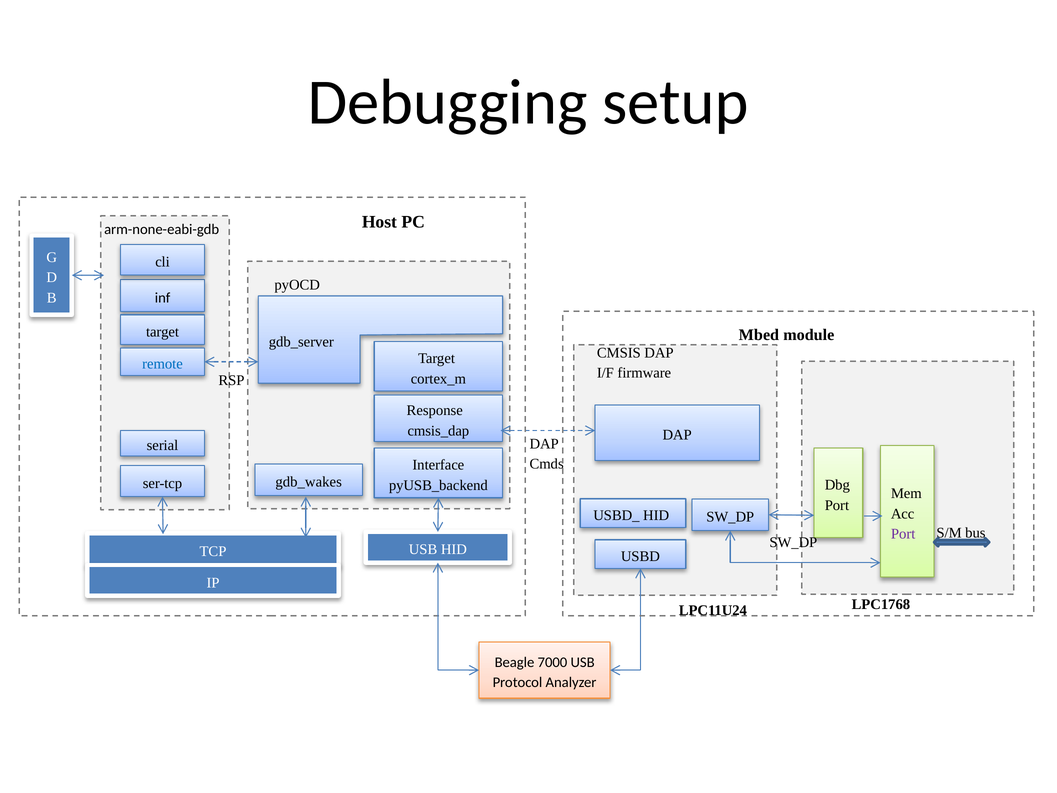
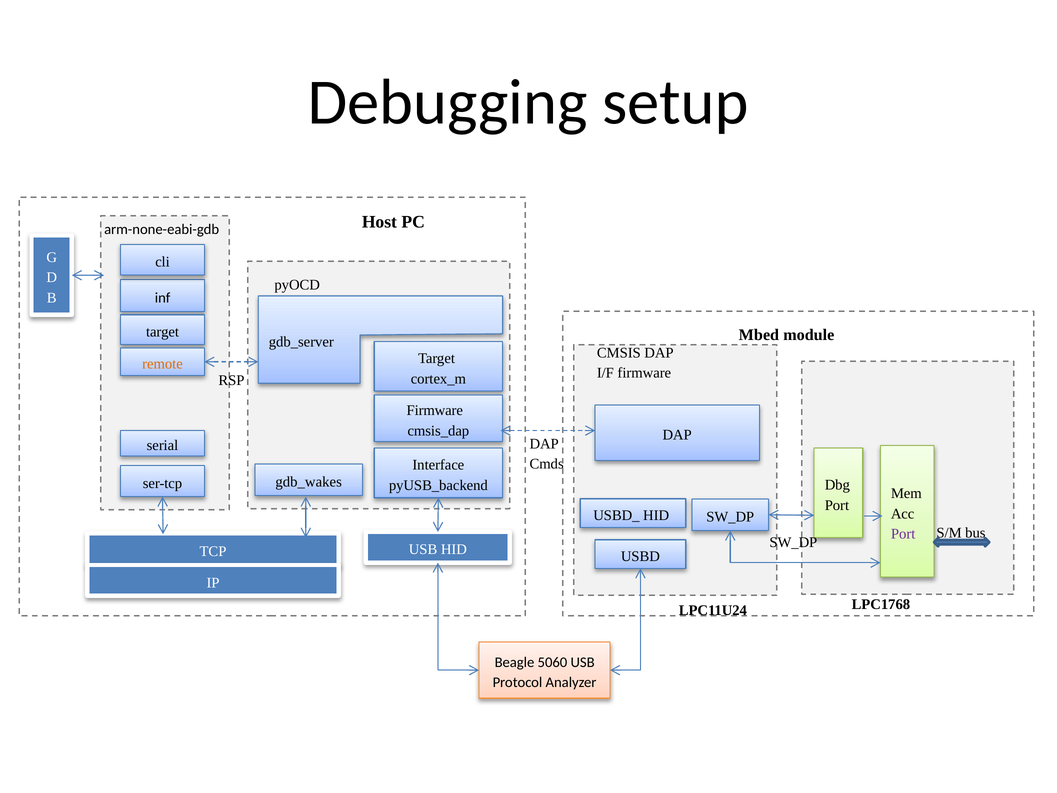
remote colour: blue -> orange
Response at (435, 410): Response -> Firmware
7000: 7000 -> 5060
